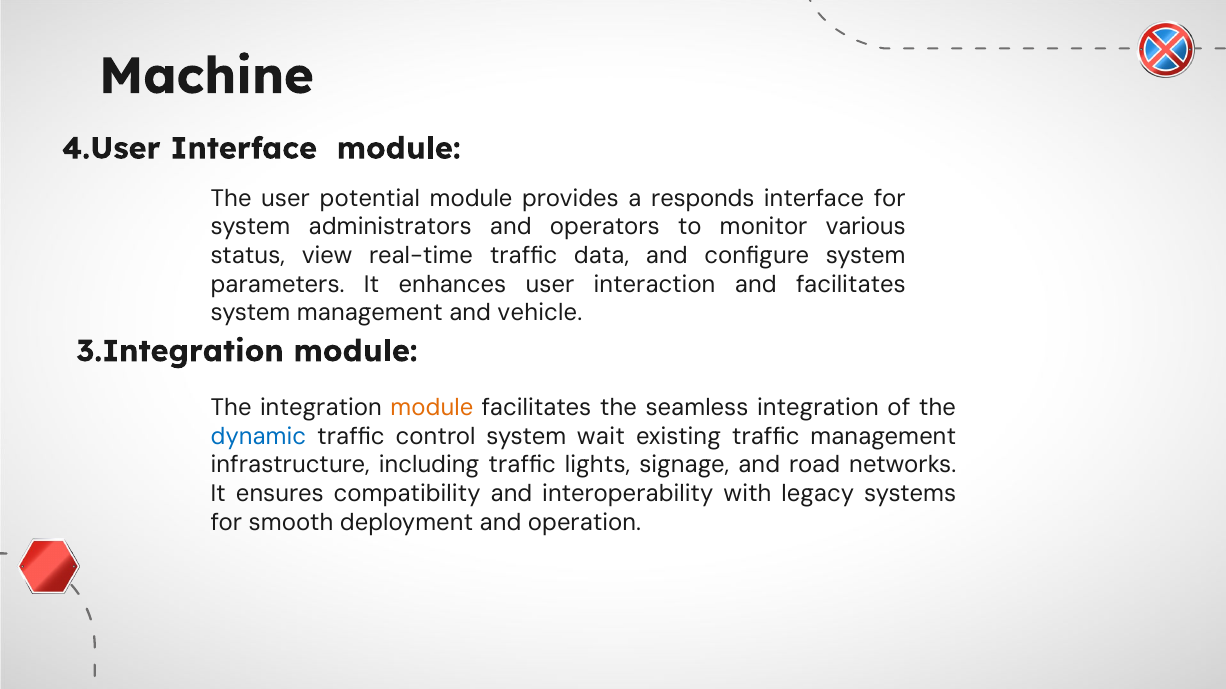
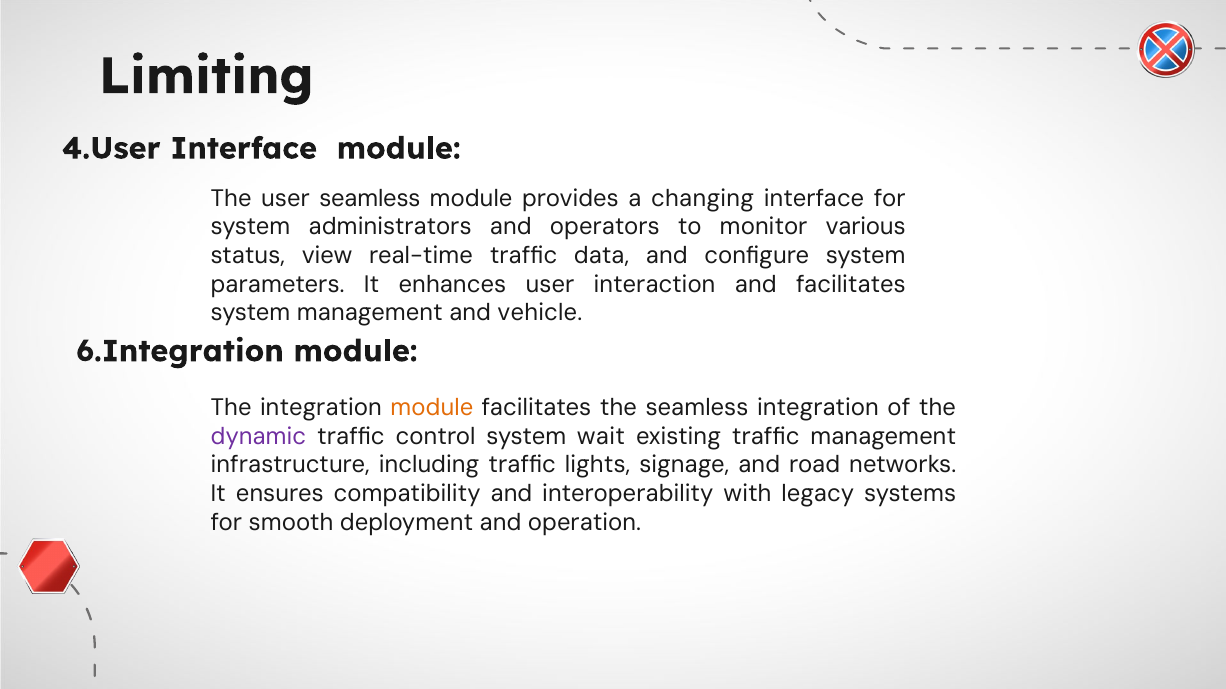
Machine: Machine -> Limiting
user potential: potential -> seamless
responds: responds -> changing
3.Integration: 3.Integration -> 6.Integration
dynamic colour: blue -> purple
